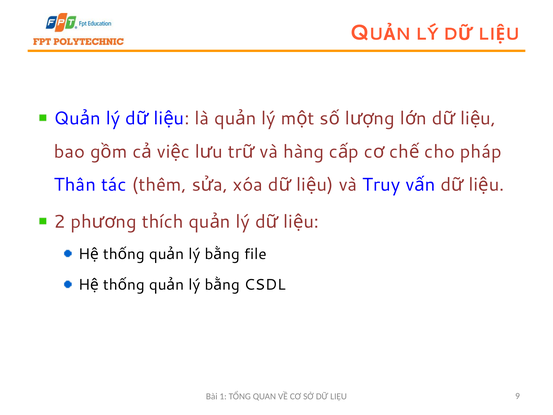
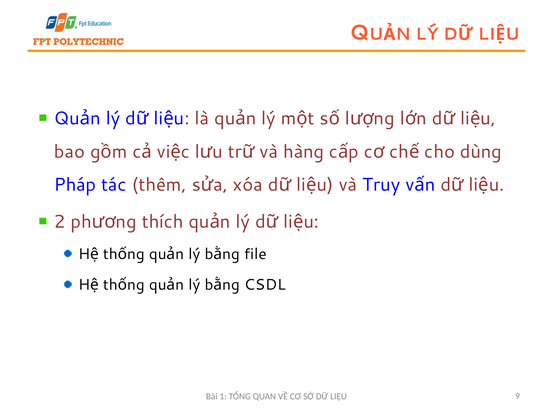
pháp: pháp -> dùng
Thân: Thân -> Pháp
